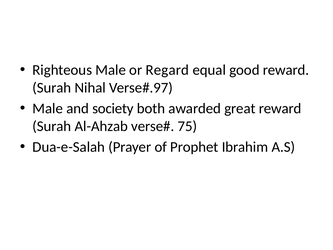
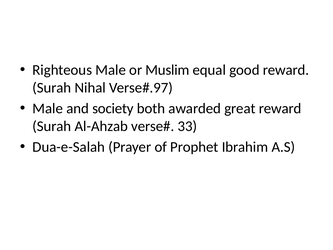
Regard: Regard -> Muslim
75: 75 -> 33
